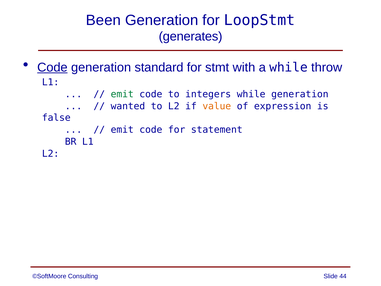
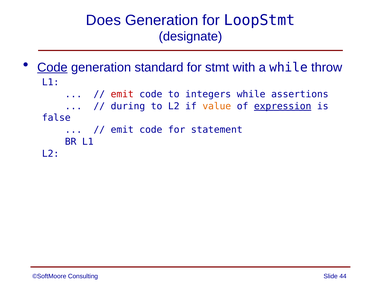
Been: Been -> Does
generates: generates -> designate
emit at (122, 94) colour: green -> red
while generation: generation -> assertions
wanted: wanted -> during
expression underline: none -> present
